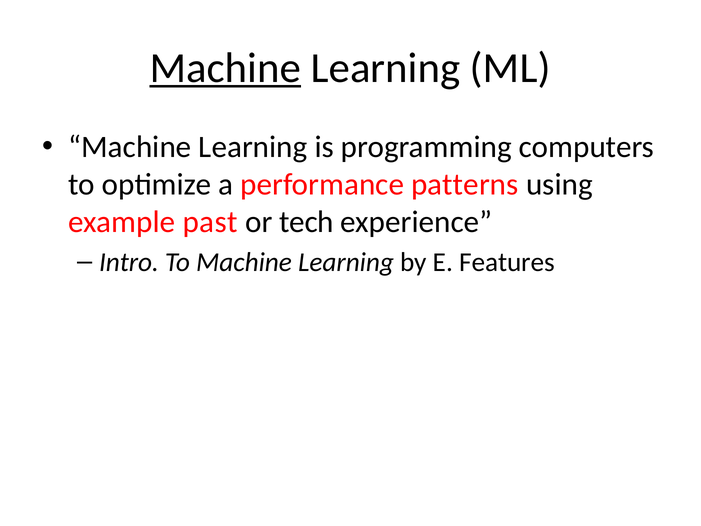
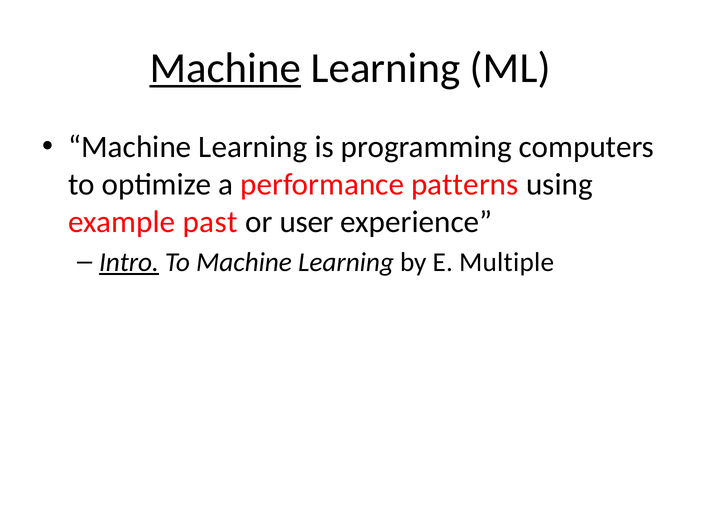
tech: tech -> user
Intro underline: none -> present
Features: Features -> Multiple
